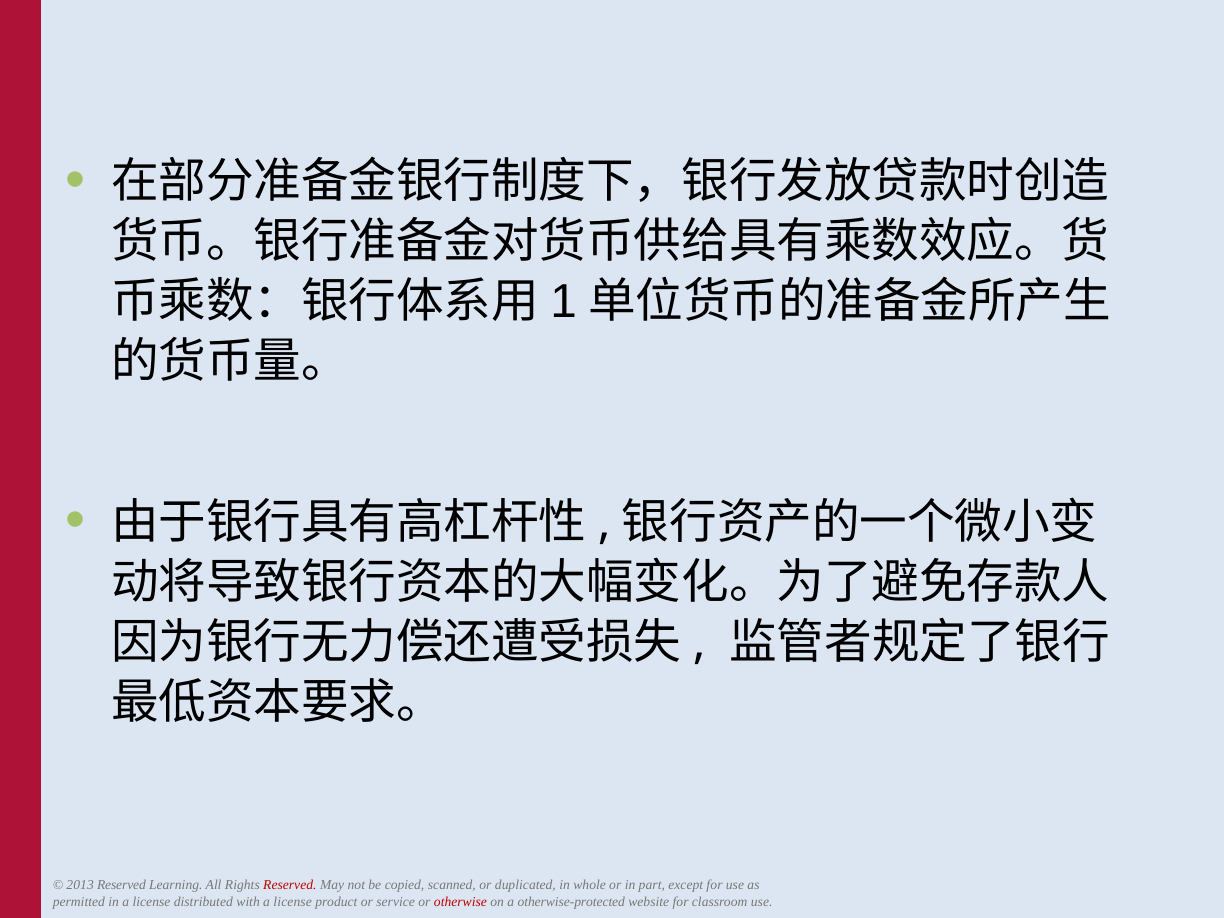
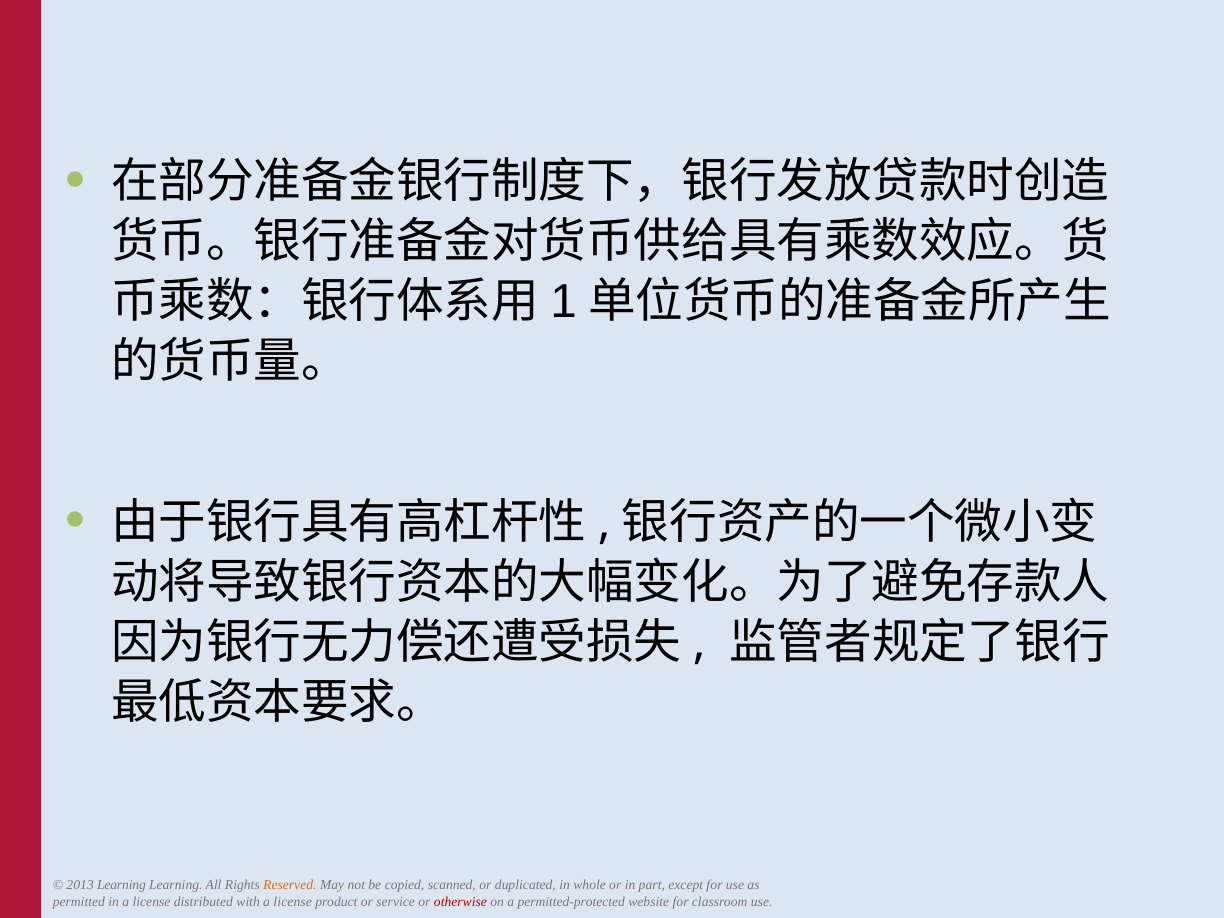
2013 Reserved: Reserved -> Learning
Reserved at (290, 885) colour: red -> orange
otherwise-protected: otherwise-protected -> permitted-protected
